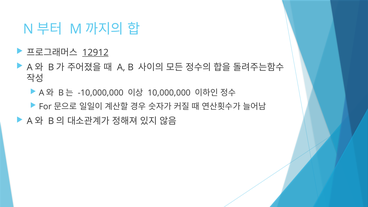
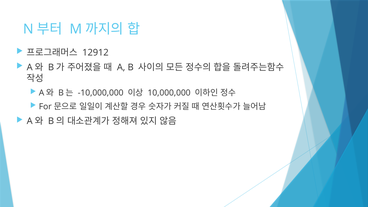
12912 underline: present -> none
